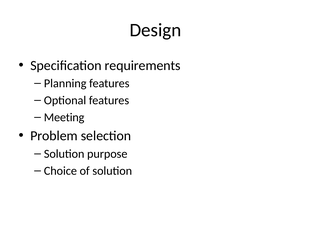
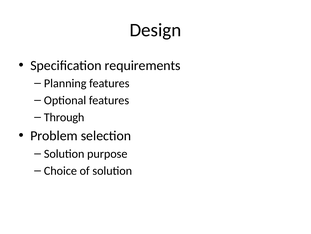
Meeting: Meeting -> Through
